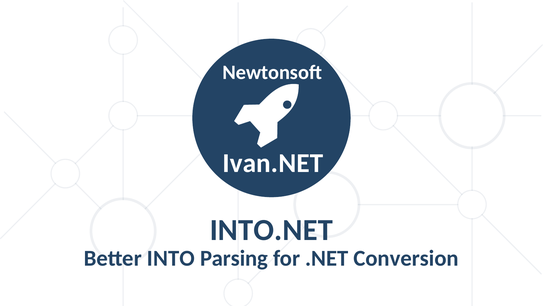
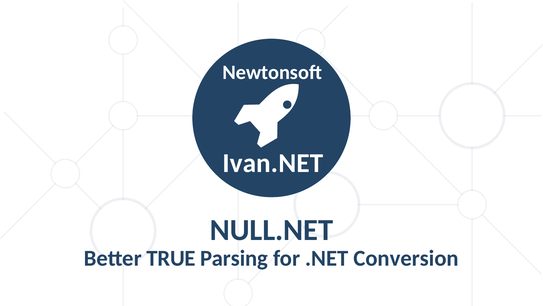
INTO.NET: INTO.NET -> NULL.NET
INTO: INTO -> TRUE
